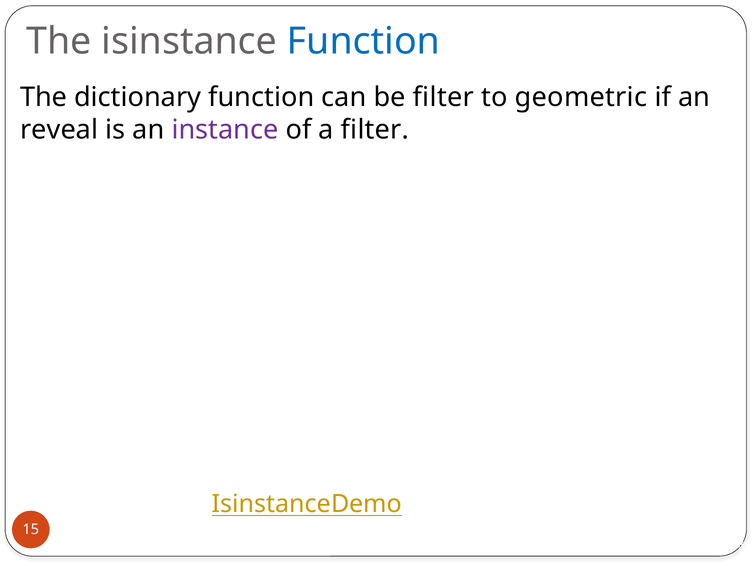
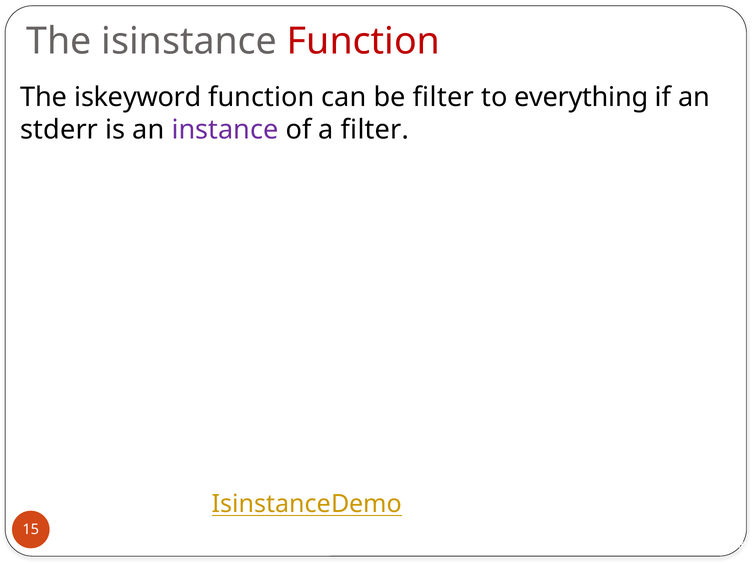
Function at (364, 41) colour: blue -> red
dictionary: dictionary -> iskeyword
geometric: geometric -> everything
reveal: reveal -> stderr
